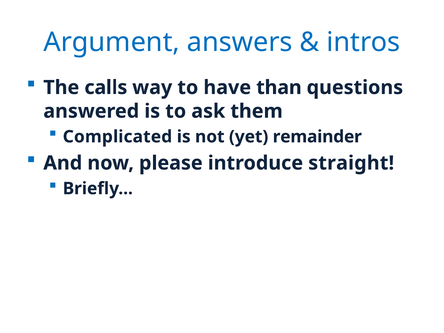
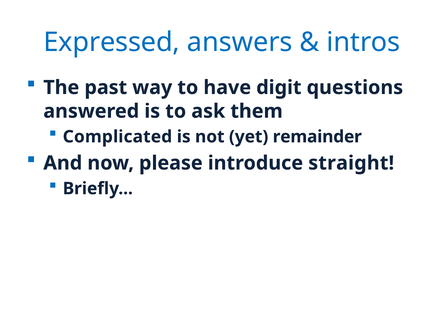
Argument: Argument -> Expressed
calls: calls -> past
than: than -> digit
